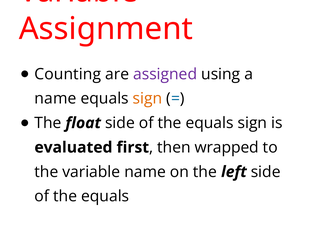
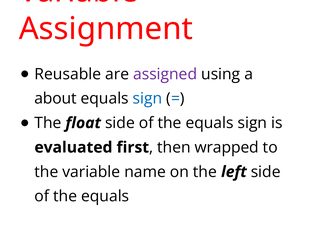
Counting: Counting -> Reusable
name at (55, 98): name -> about
sign at (147, 98) colour: orange -> blue
